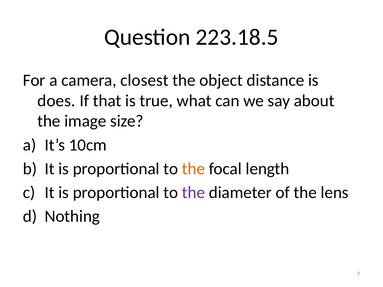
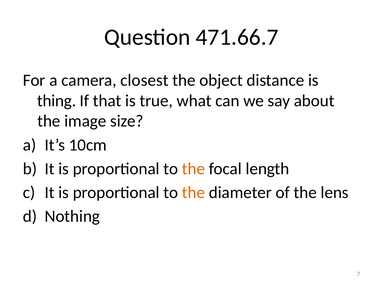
223.18.5: 223.18.5 -> 471.66.7
does: does -> thing
the at (193, 193) colour: purple -> orange
